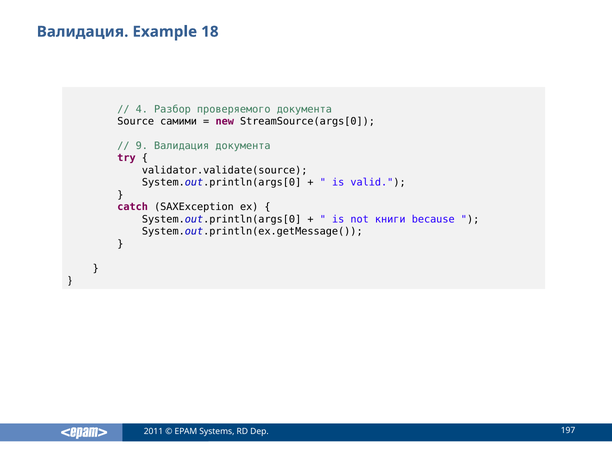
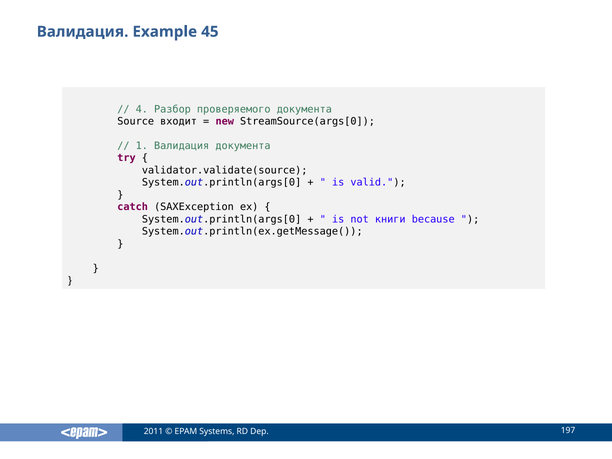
18: 18 -> 45
самими: самими -> входит
9: 9 -> 1
